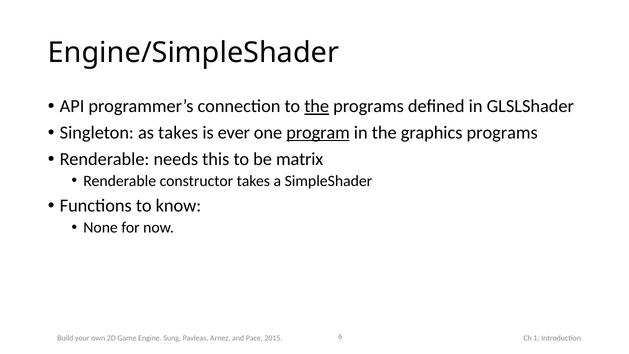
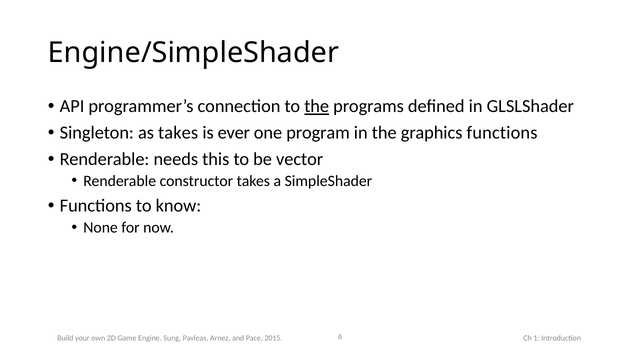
program underline: present -> none
graphics programs: programs -> functions
matrix: matrix -> vector
